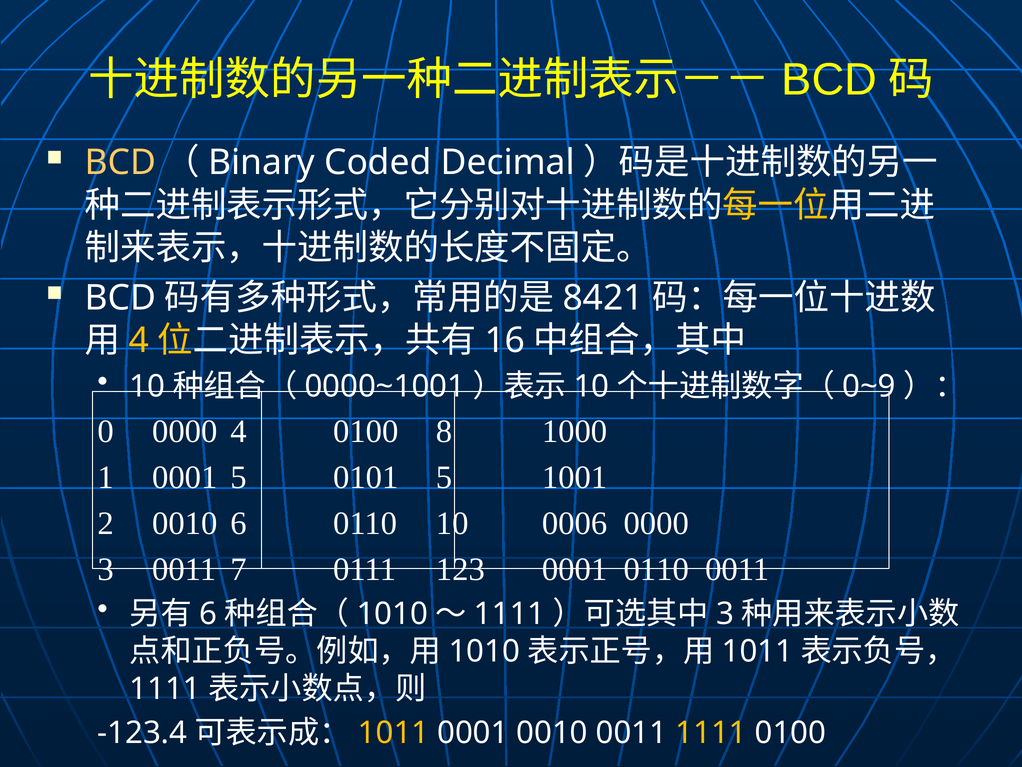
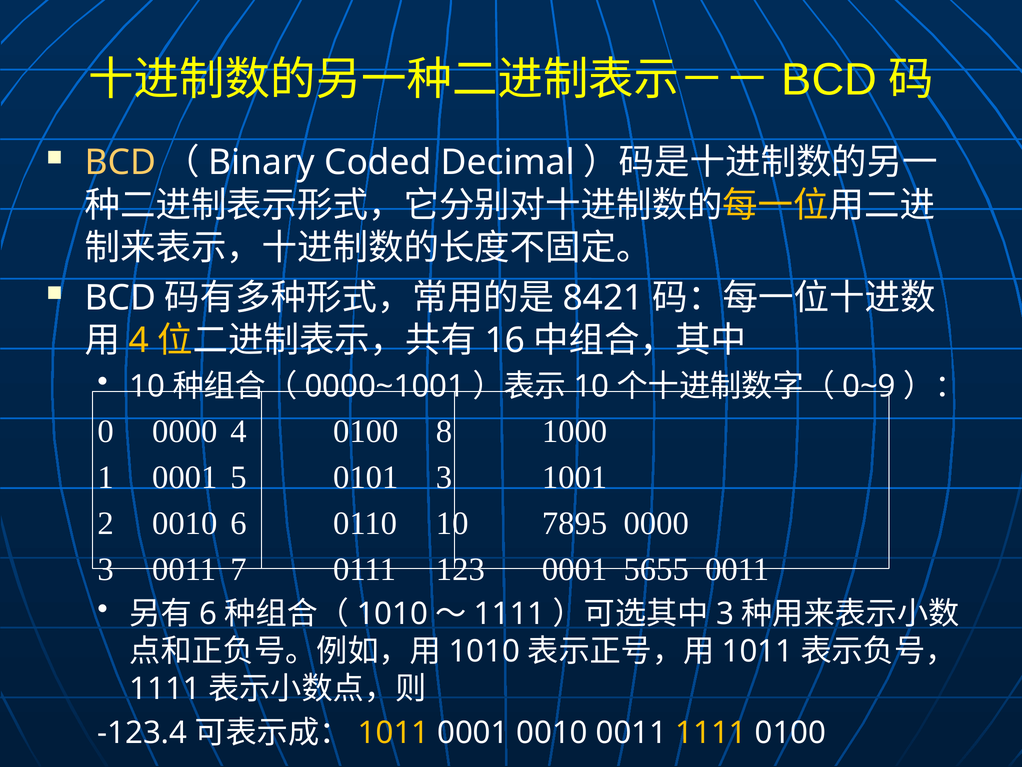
0101 5: 5 -> 3
0006: 0006 -> 7895
0001 0110: 0110 -> 5655
